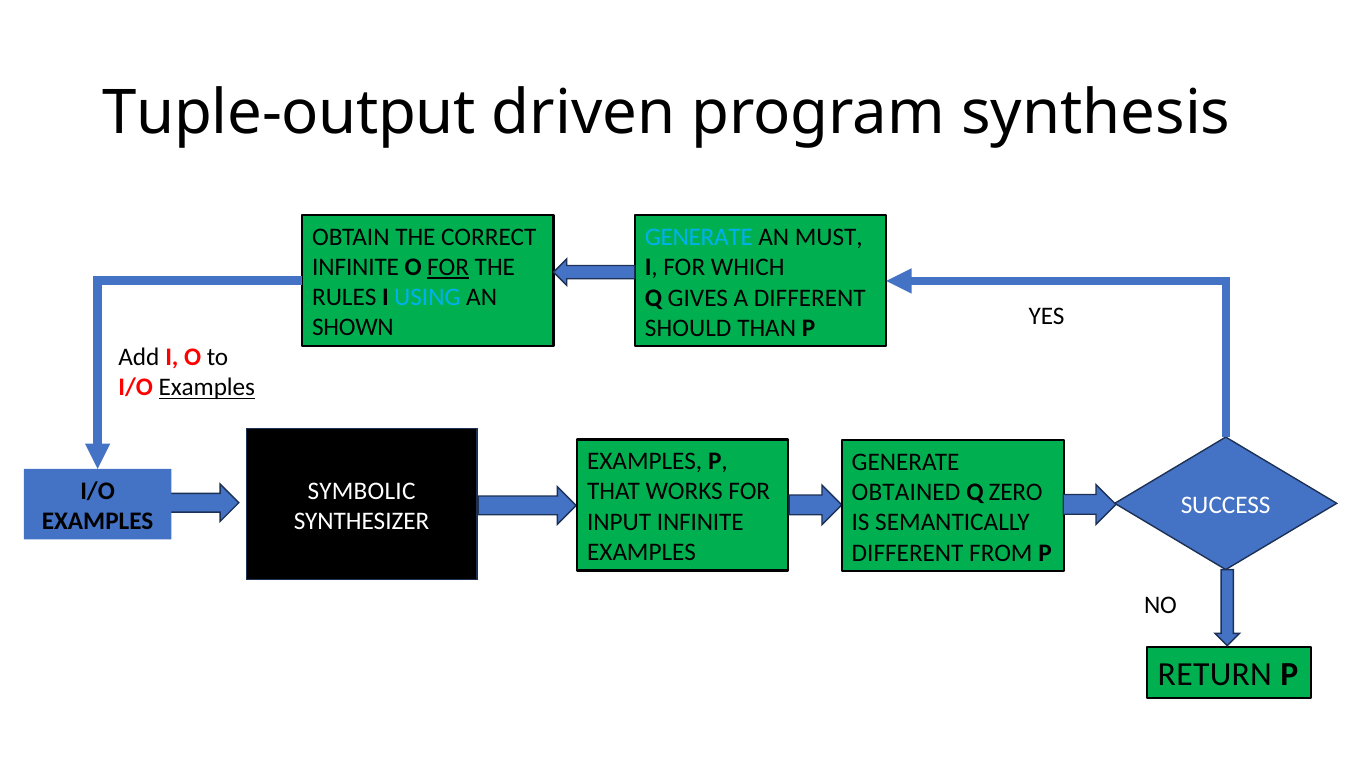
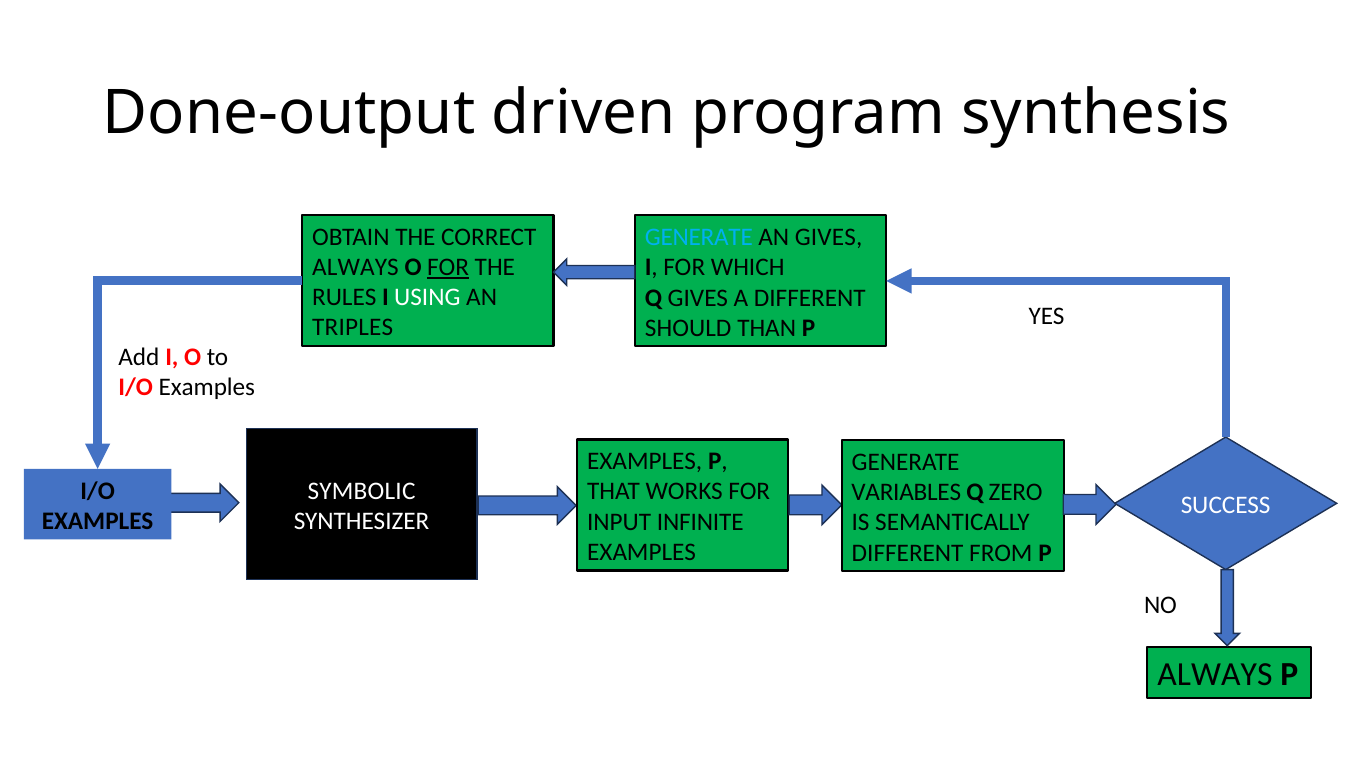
Tuple-output: Tuple-output -> Done-output
AN MUST: MUST -> GIVES
INFINITE at (356, 267): INFINITE -> ALWAYS
USING colour: light blue -> white
SHOWN: SHOWN -> TRIPLES
Examples at (207, 388) underline: present -> none
OBTAINED: OBTAINED -> VARIABLES
RETURN at (1215, 675): RETURN -> ALWAYS
